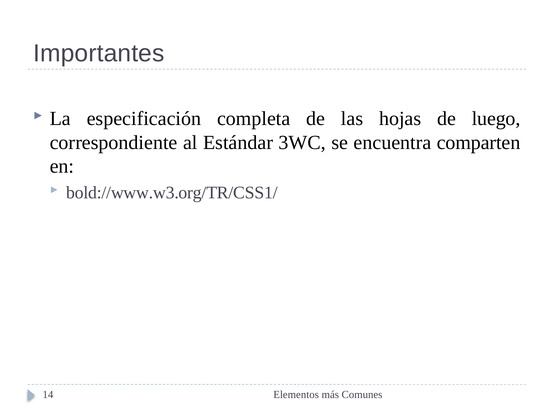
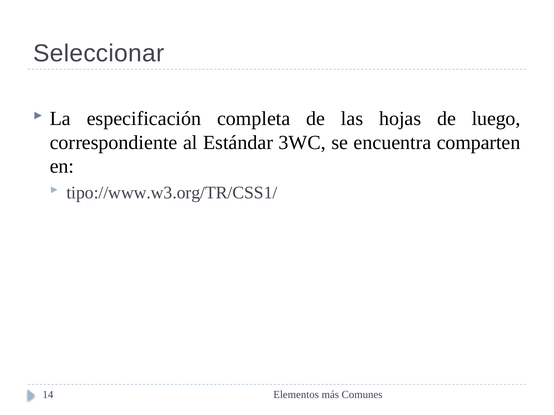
Importantes: Importantes -> Seleccionar
bold://www.w3.org/TR/CSS1/: bold://www.w3.org/TR/CSS1/ -> tipo://www.w3.org/TR/CSS1/
